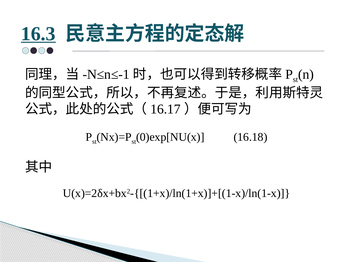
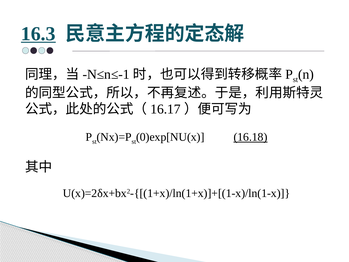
16.18 underline: none -> present
